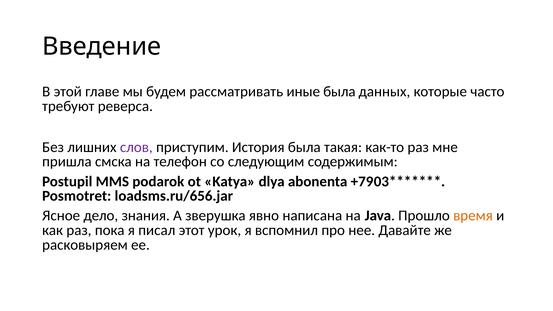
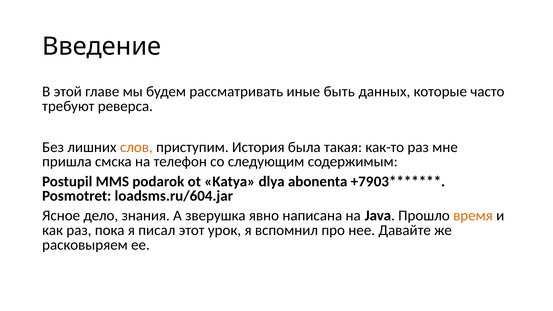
иные была: была -> быть
слов colour: purple -> orange
loadsms.ru/656.jar: loadsms.ru/656.jar -> loadsms.ru/604.jar
